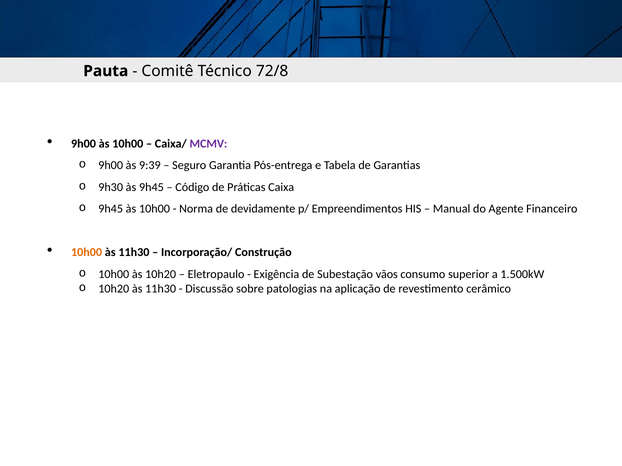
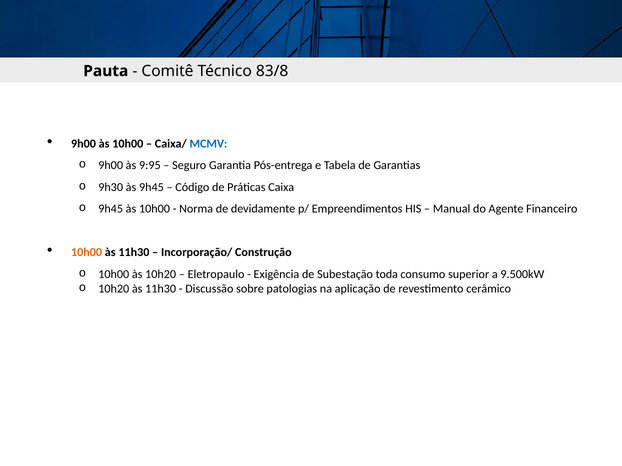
72/8: 72/8 -> 83/8
MCMV colour: purple -> blue
9:39: 9:39 -> 9:95
vãos: vãos -> toda
1.500kW: 1.500kW -> 9.500kW
